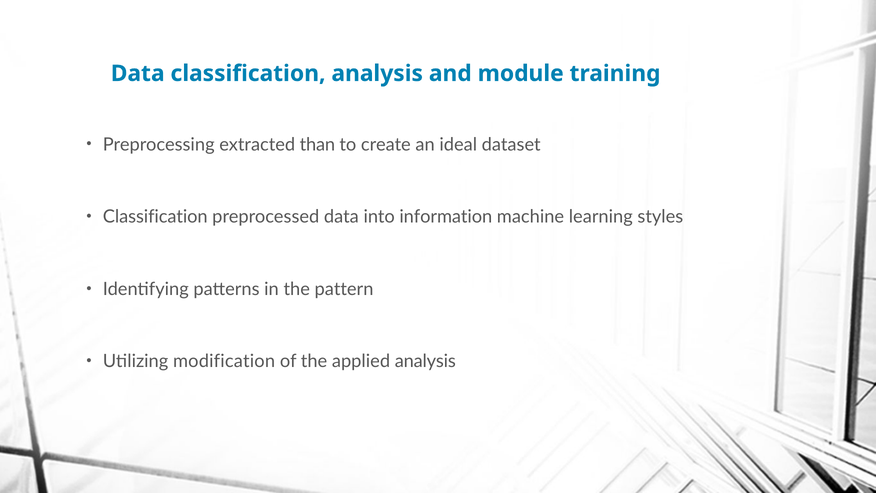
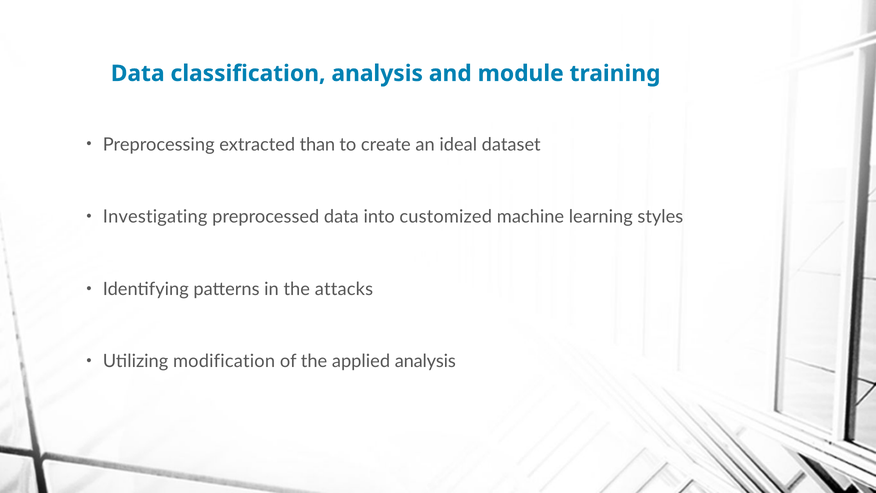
Classification at (155, 217): Classification -> Investigating
information: information -> customized
pattern: pattern -> attacks
